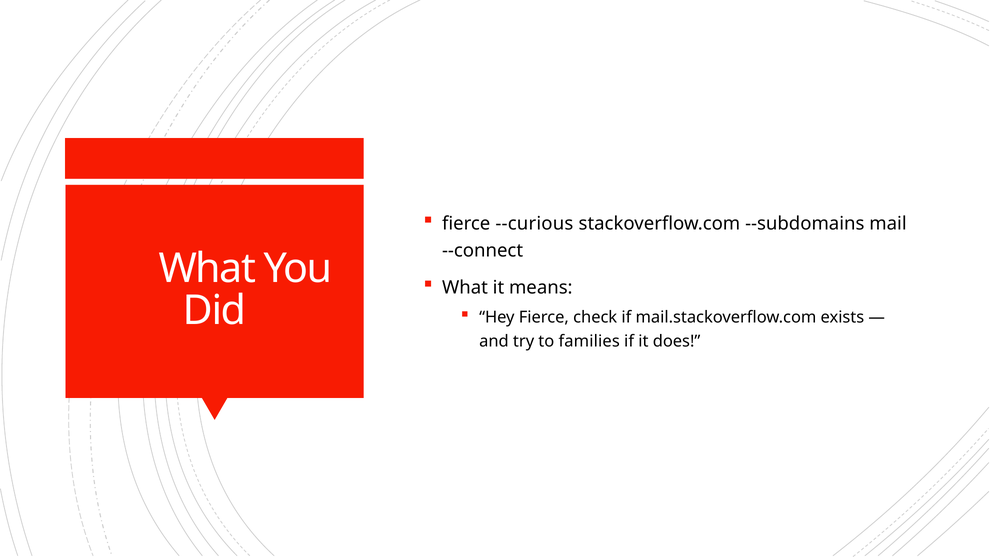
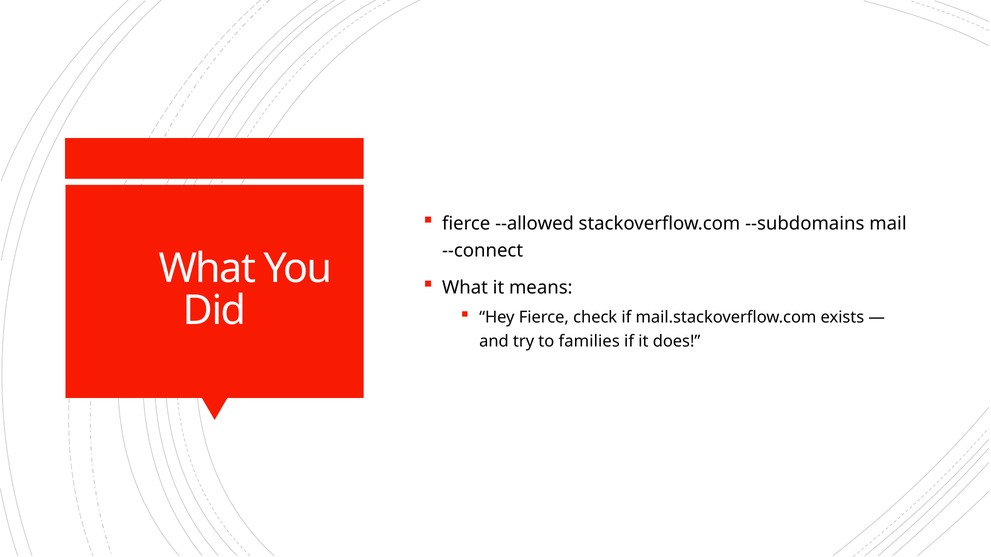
--curious: --curious -> --allowed
